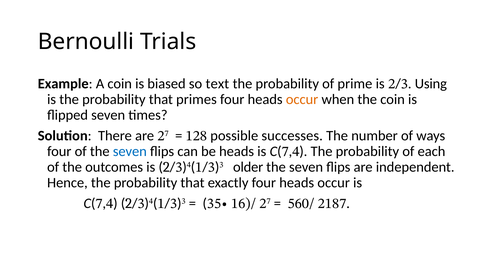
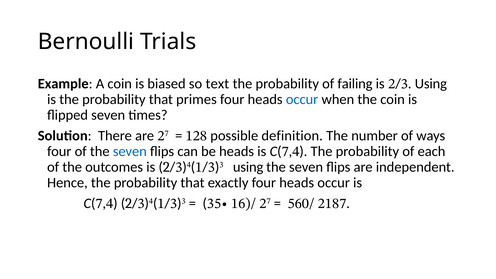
prime: prime -> failing
occur at (302, 99) colour: orange -> blue
successes: successes -> definition
older at (248, 167): older -> using
